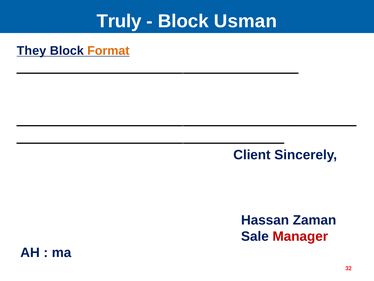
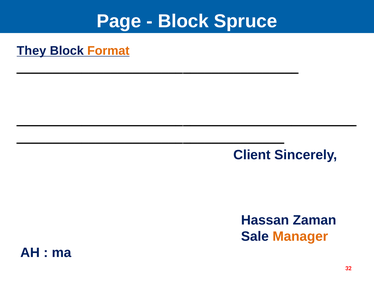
Truly: Truly -> Page
Usman: Usman -> Spruce
Manager colour: red -> orange
